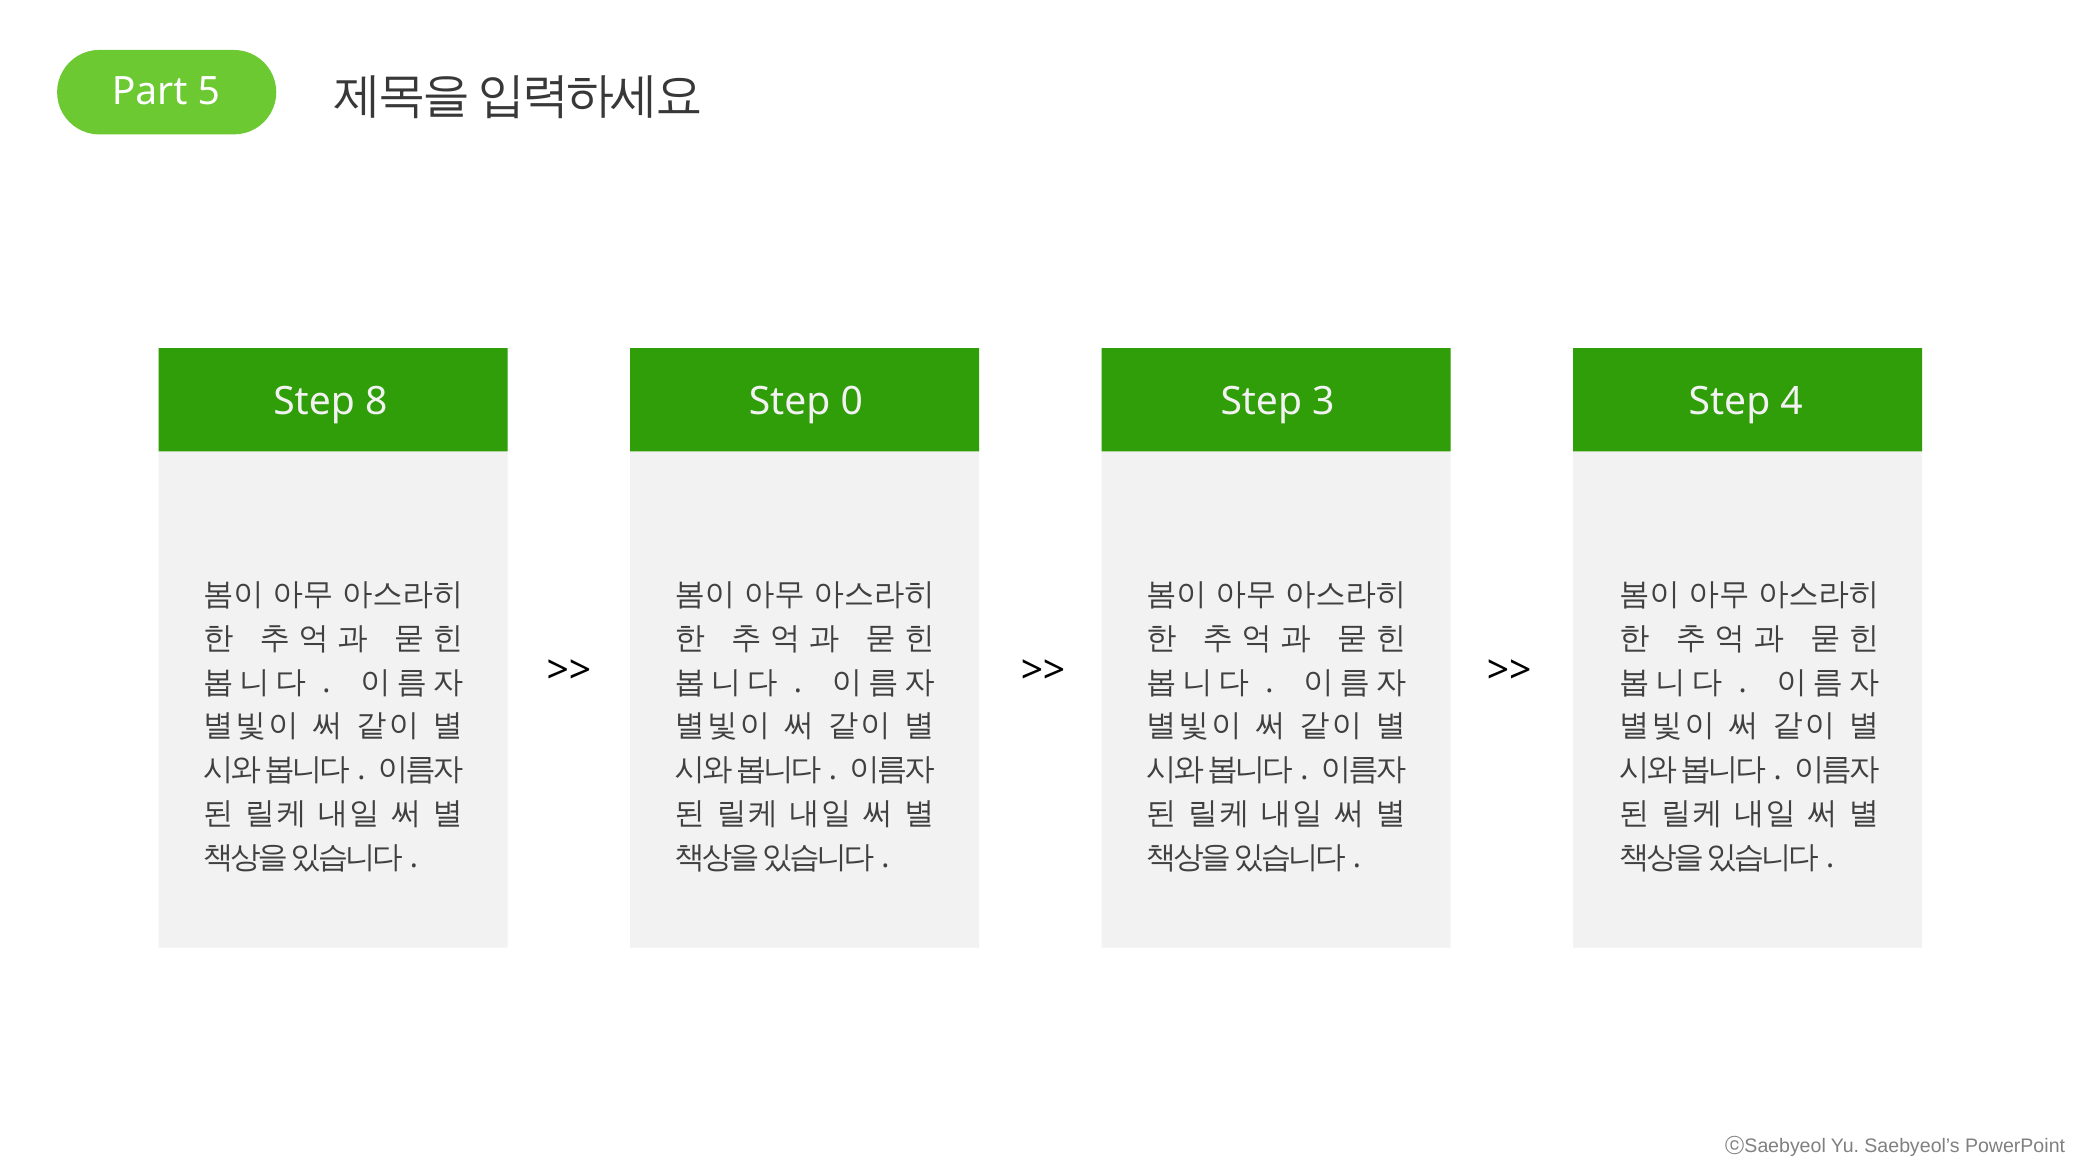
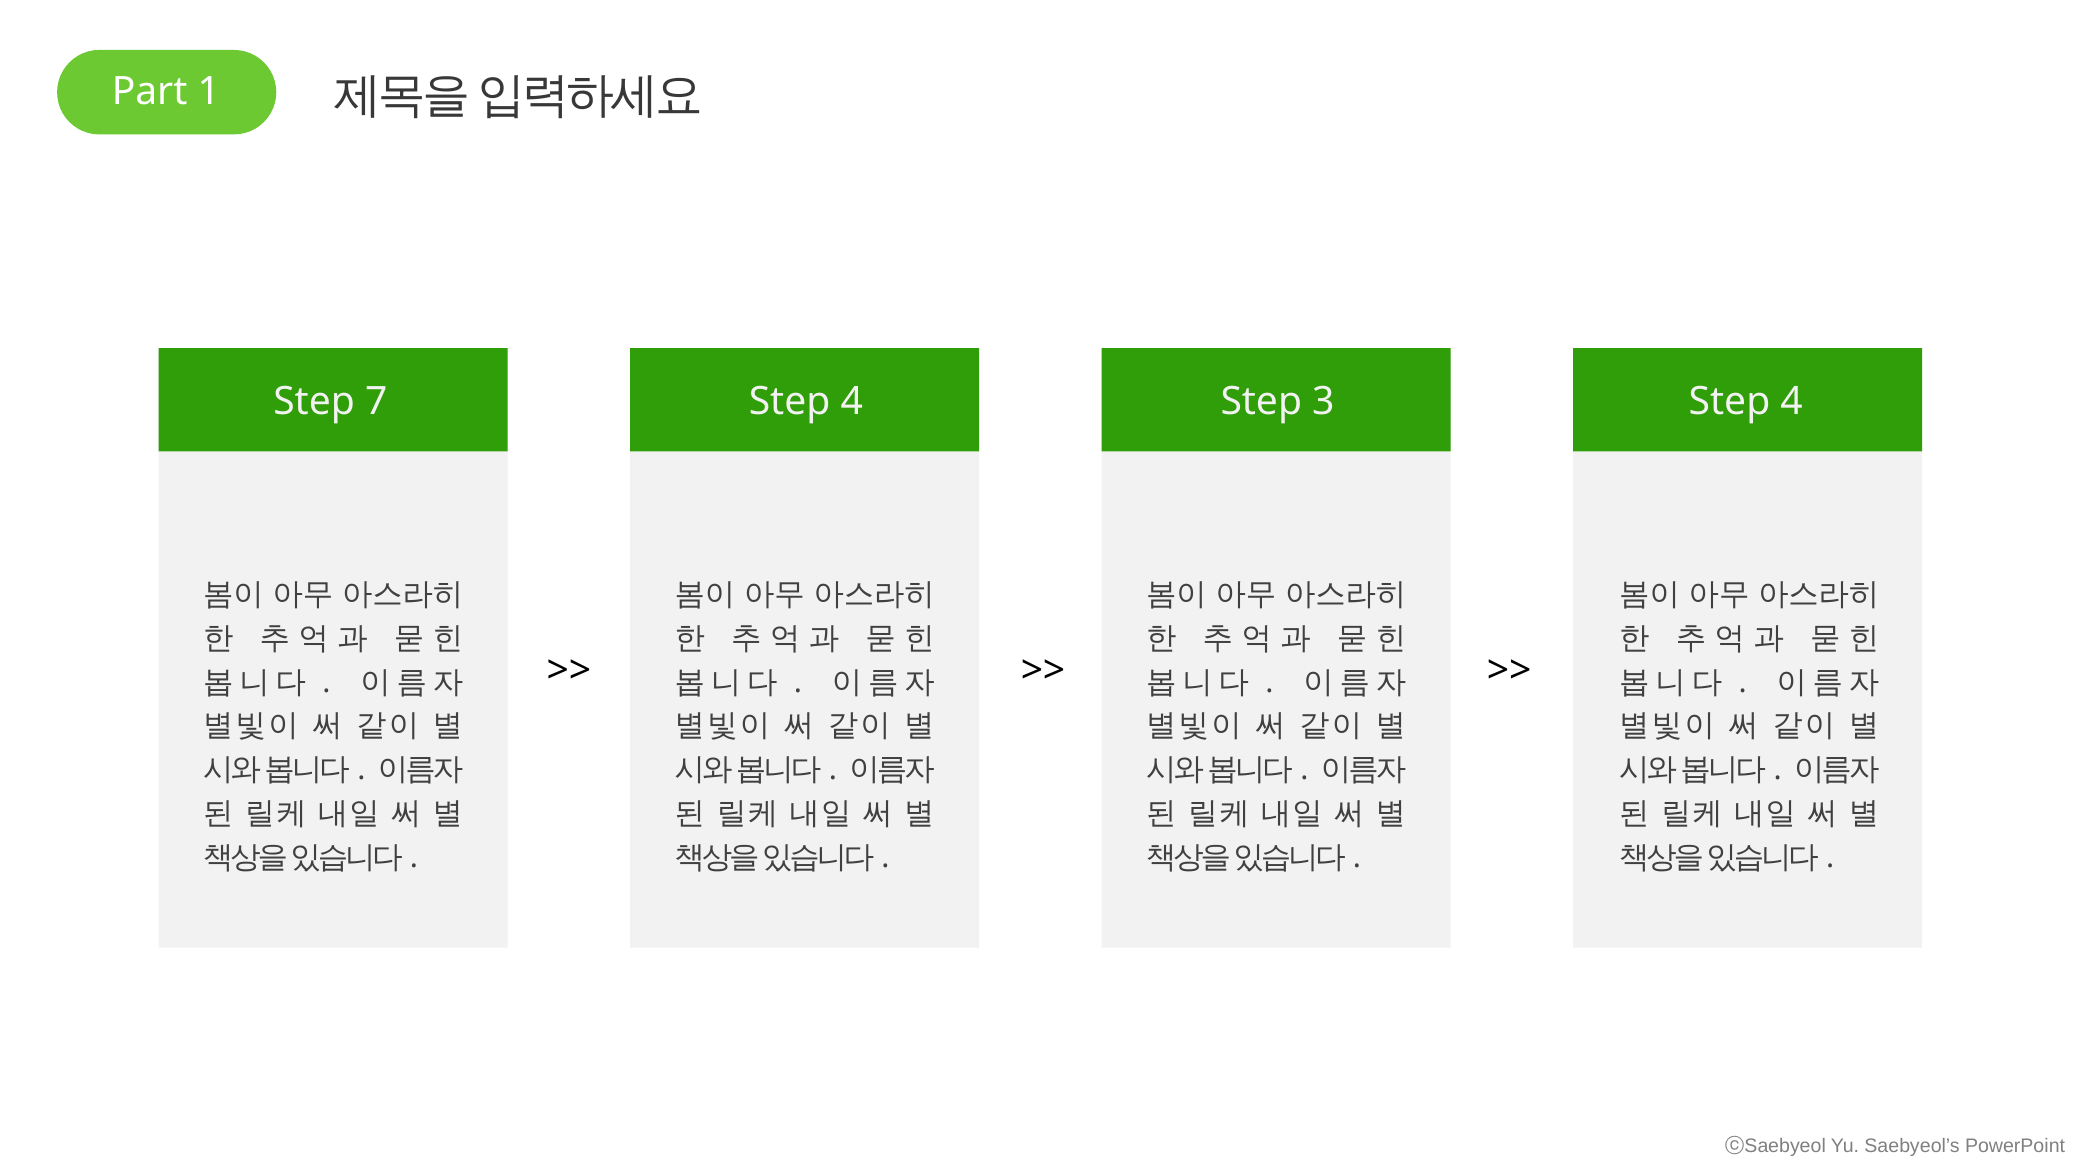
5: 5 -> 1
8: 8 -> 7
0 at (852, 402): 0 -> 4
